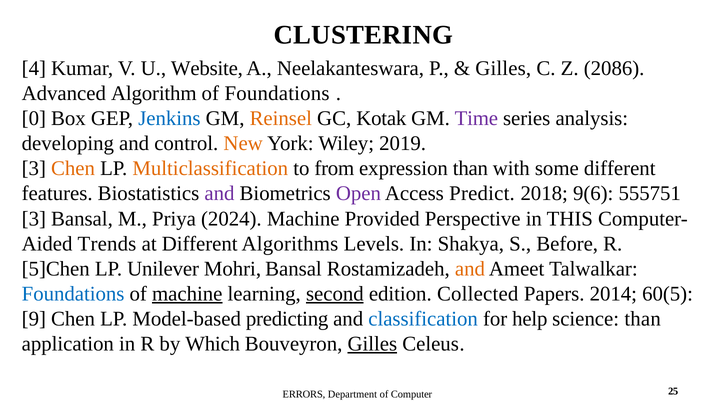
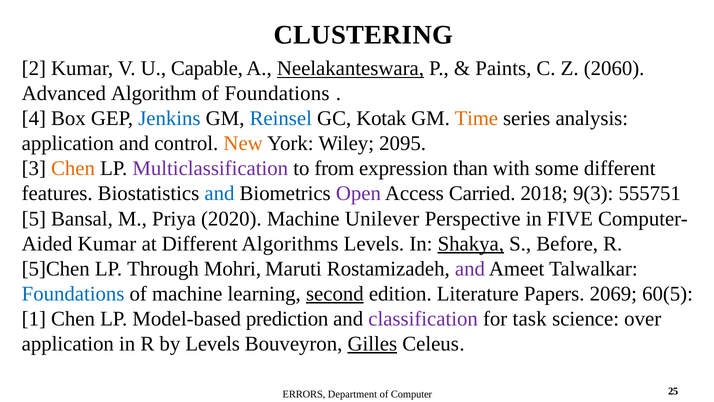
4: 4 -> 2
Website: Website -> Capable
Neelakanteswara underline: none -> present
Gilles at (503, 68): Gilles -> Paints
2086: 2086 -> 2060
0: 0 -> 4
Reinsel colour: orange -> blue
Time colour: purple -> orange
developing at (68, 143): developing -> application
2019: 2019 -> 2095
Multiclassification colour: orange -> purple
and at (219, 193) colour: purple -> blue
Predict: Predict -> Carried
9(6: 9(6 -> 9(3
3 at (34, 218): 3 -> 5
2024: 2024 -> 2020
Provided: Provided -> Unilever
THIS: THIS -> FIVE
Trends at (107, 243): Trends -> Kumar
Shakya underline: none -> present
Unilever: Unilever -> Through
Mohri Bansal: Bansal -> Maruti
and at (470, 268) colour: orange -> purple
machine at (187, 293) underline: present -> none
Collected: Collected -> Literature
2014: 2014 -> 2069
9: 9 -> 1
predicting: predicting -> prediction
classification colour: blue -> purple
help: help -> task
science than: than -> over
by Which: Which -> Levels
